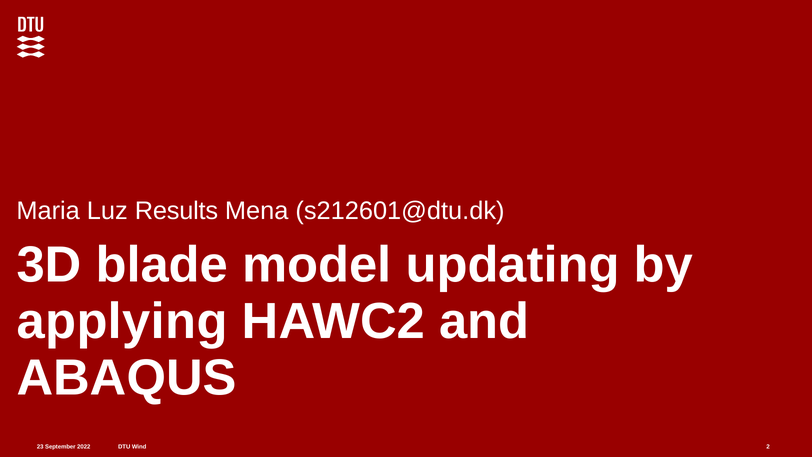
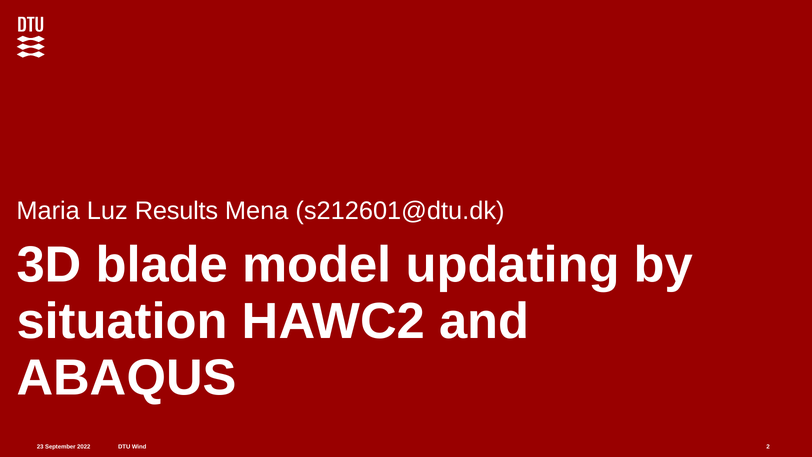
applying: applying -> situation
